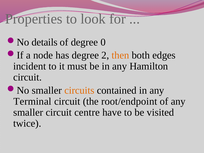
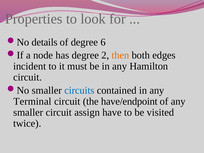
0: 0 -> 6
circuits colour: orange -> blue
root/endpoint: root/endpoint -> have/endpoint
centre: centre -> assign
